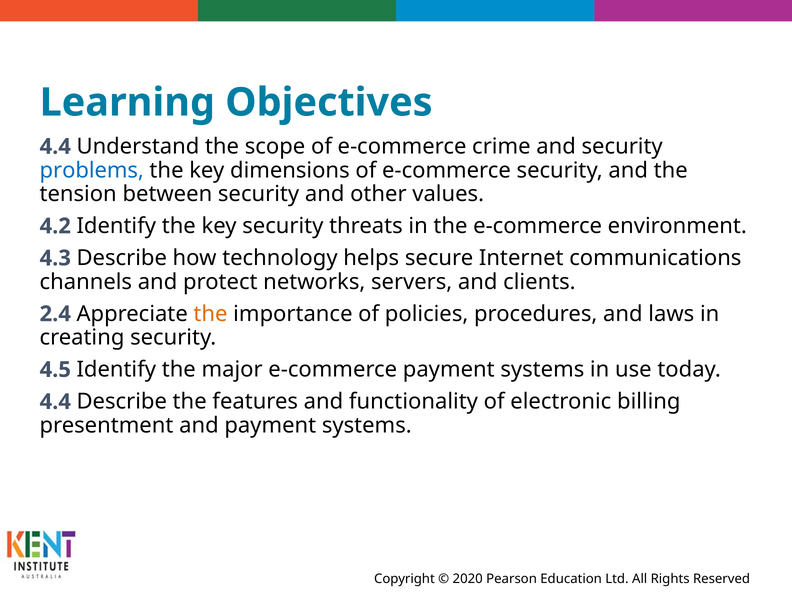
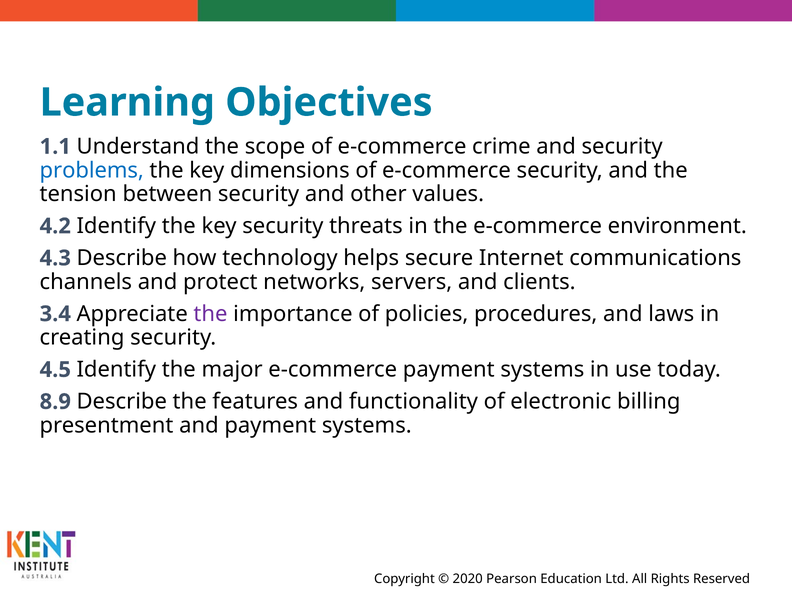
4.4 at (55, 147): 4.4 -> 1.1
2.4: 2.4 -> 3.4
the at (211, 314) colour: orange -> purple
4.4 at (55, 402): 4.4 -> 8.9
